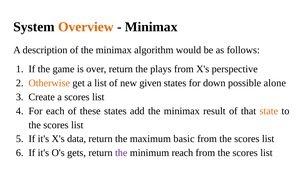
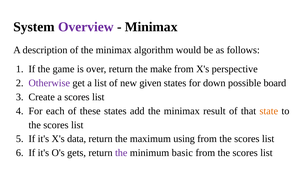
Overview colour: orange -> purple
plays: plays -> make
Otherwise colour: orange -> purple
alone: alone -> board
basic: basic -> using
reach: reach -> basic
